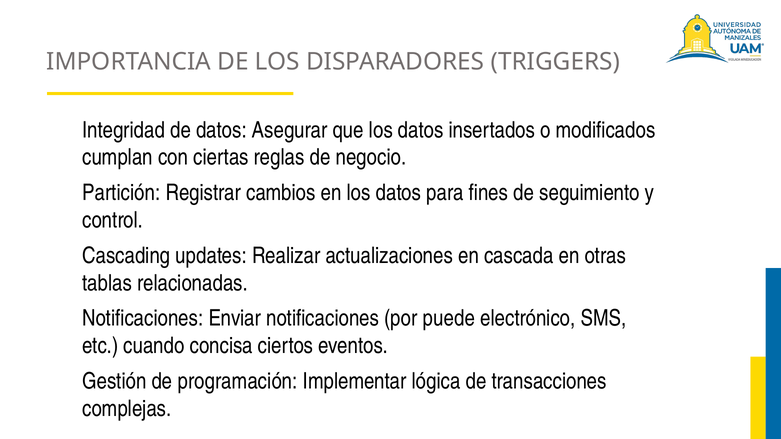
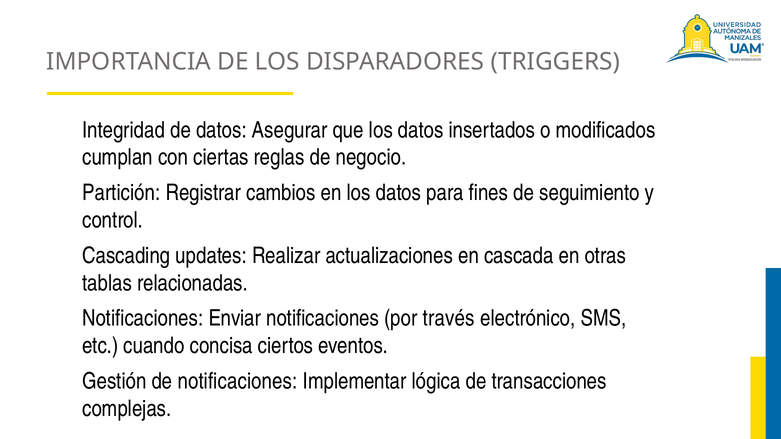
puede: puede -> través
de programación: programación -> notificaciones
